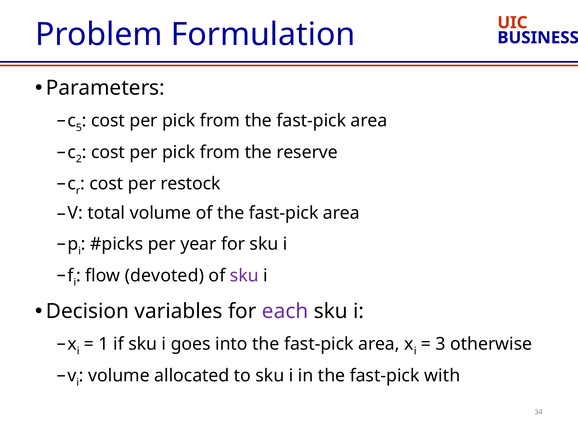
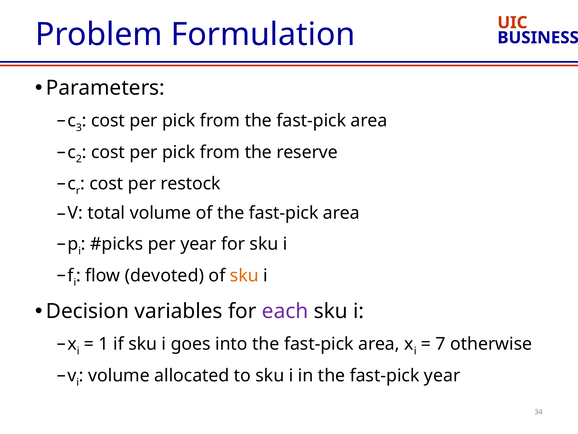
5: 5 -> 3
sku at (244, 275) colour: purple -> orange
3: 3 -> 7
fast-pick with: with -> year
